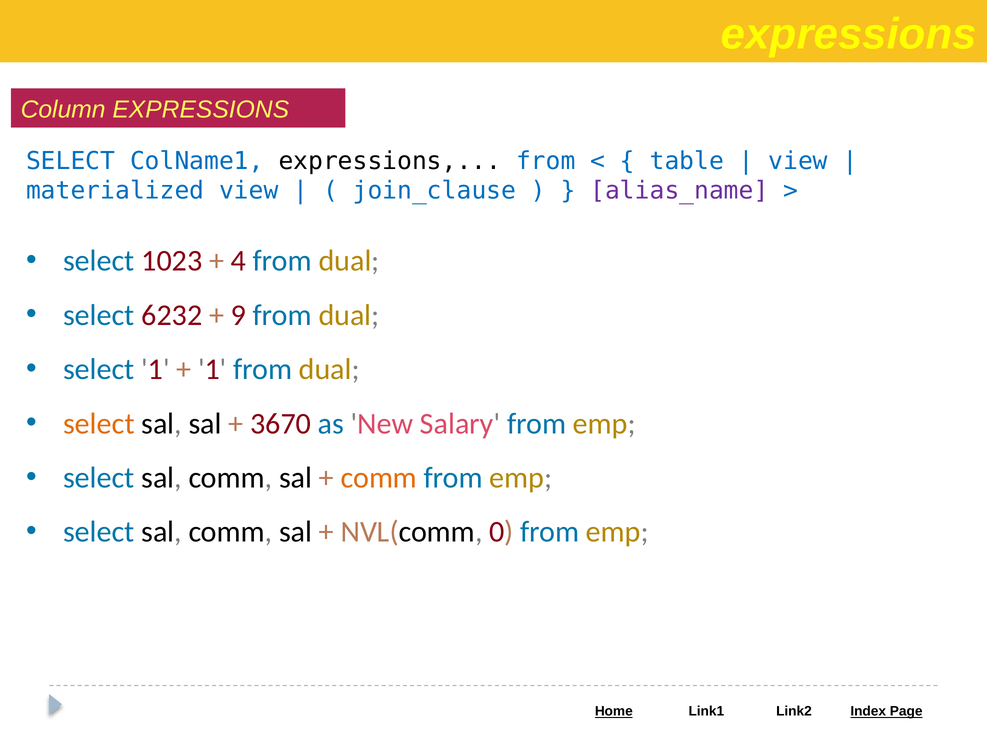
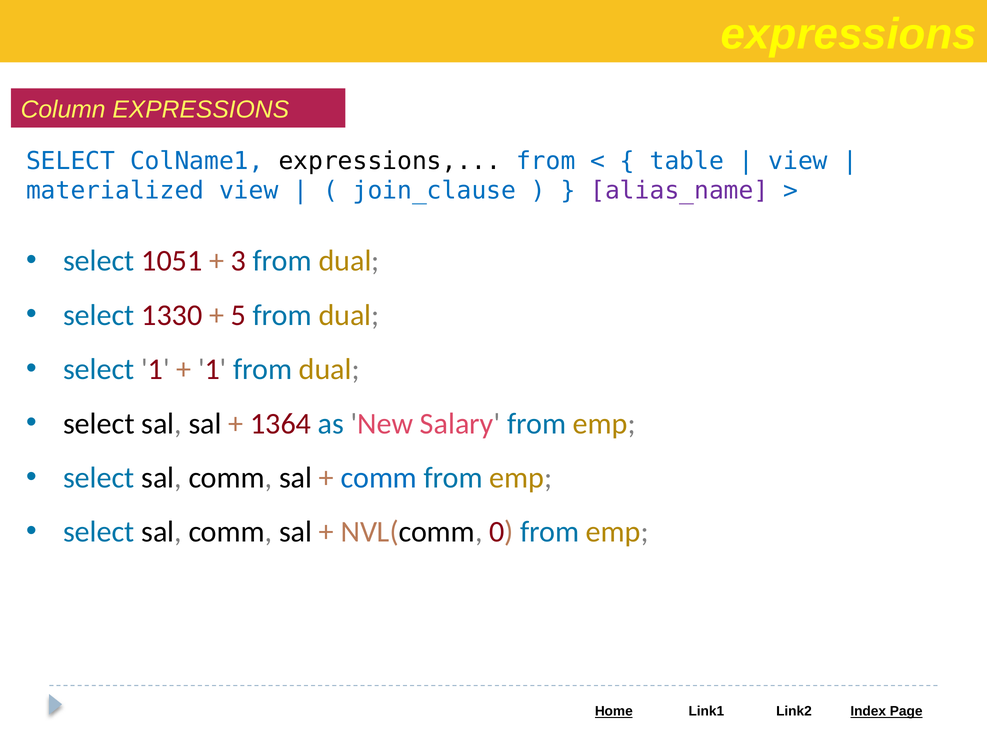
1023: 1023 -> 1051
4: 4 -> 3
6232: 6232 -> 1330
9: 9 -> 5
select at (99, 424) colour: orange -> black
3670: 3670 -> 1364
comm at (379, 478) colour: orange -> blue
